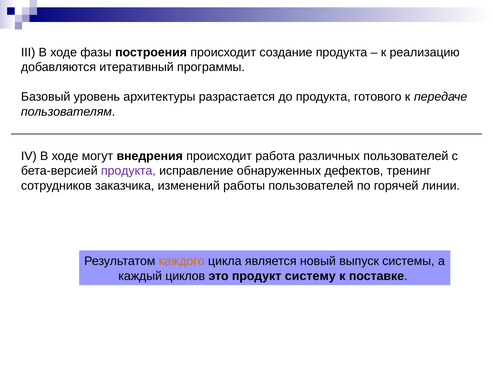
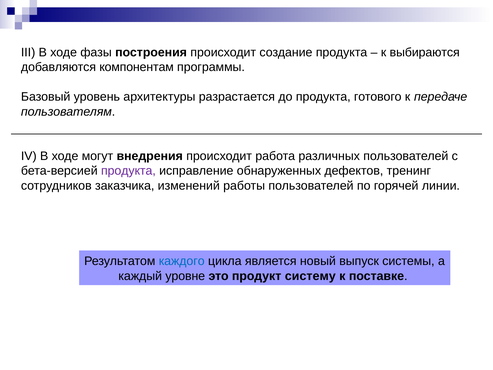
реализацию: реализацию -> выбираются
итеративный: итеративный -> компонентам
каждого colour: orange -> blue
циклов: циклов -> уровне
